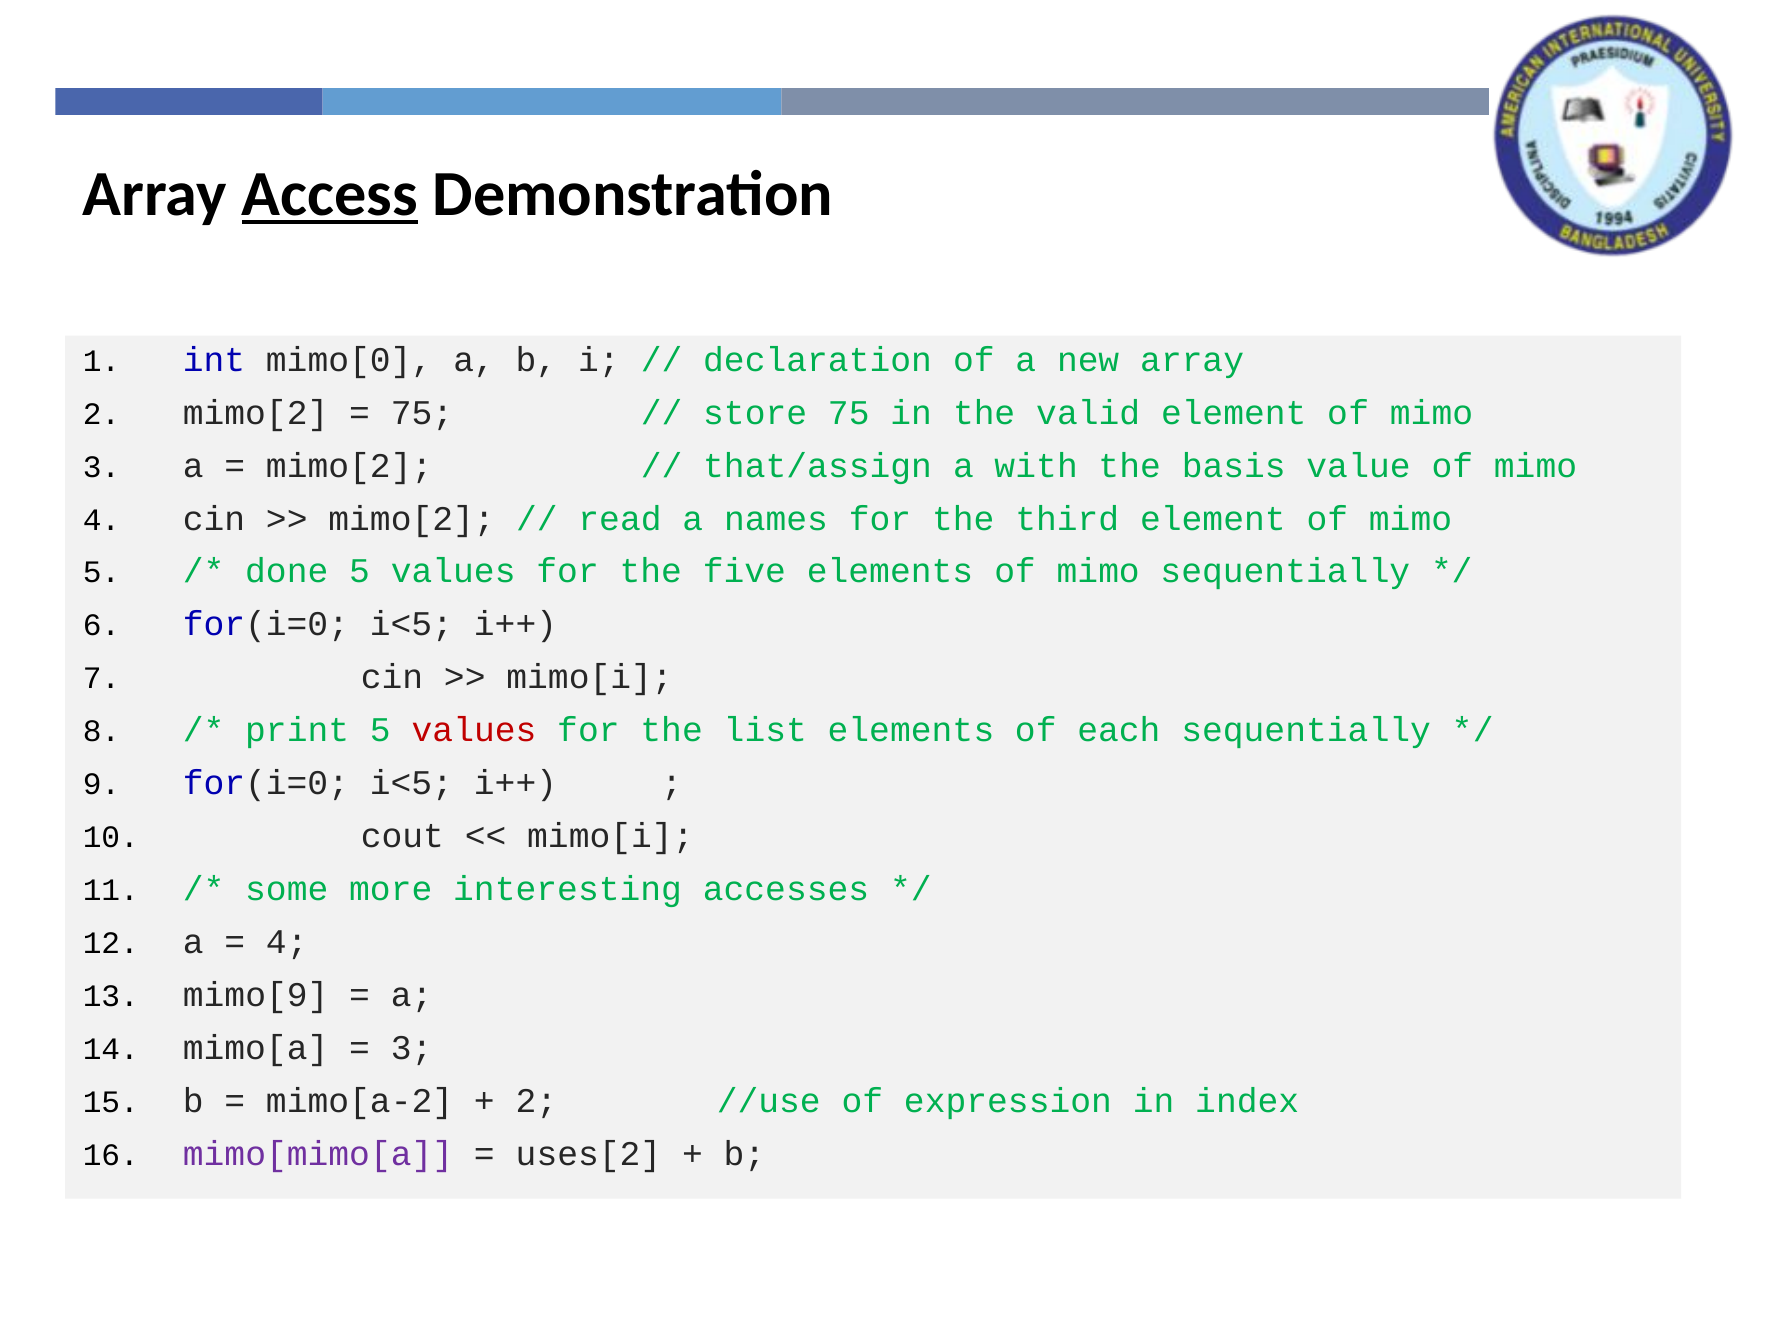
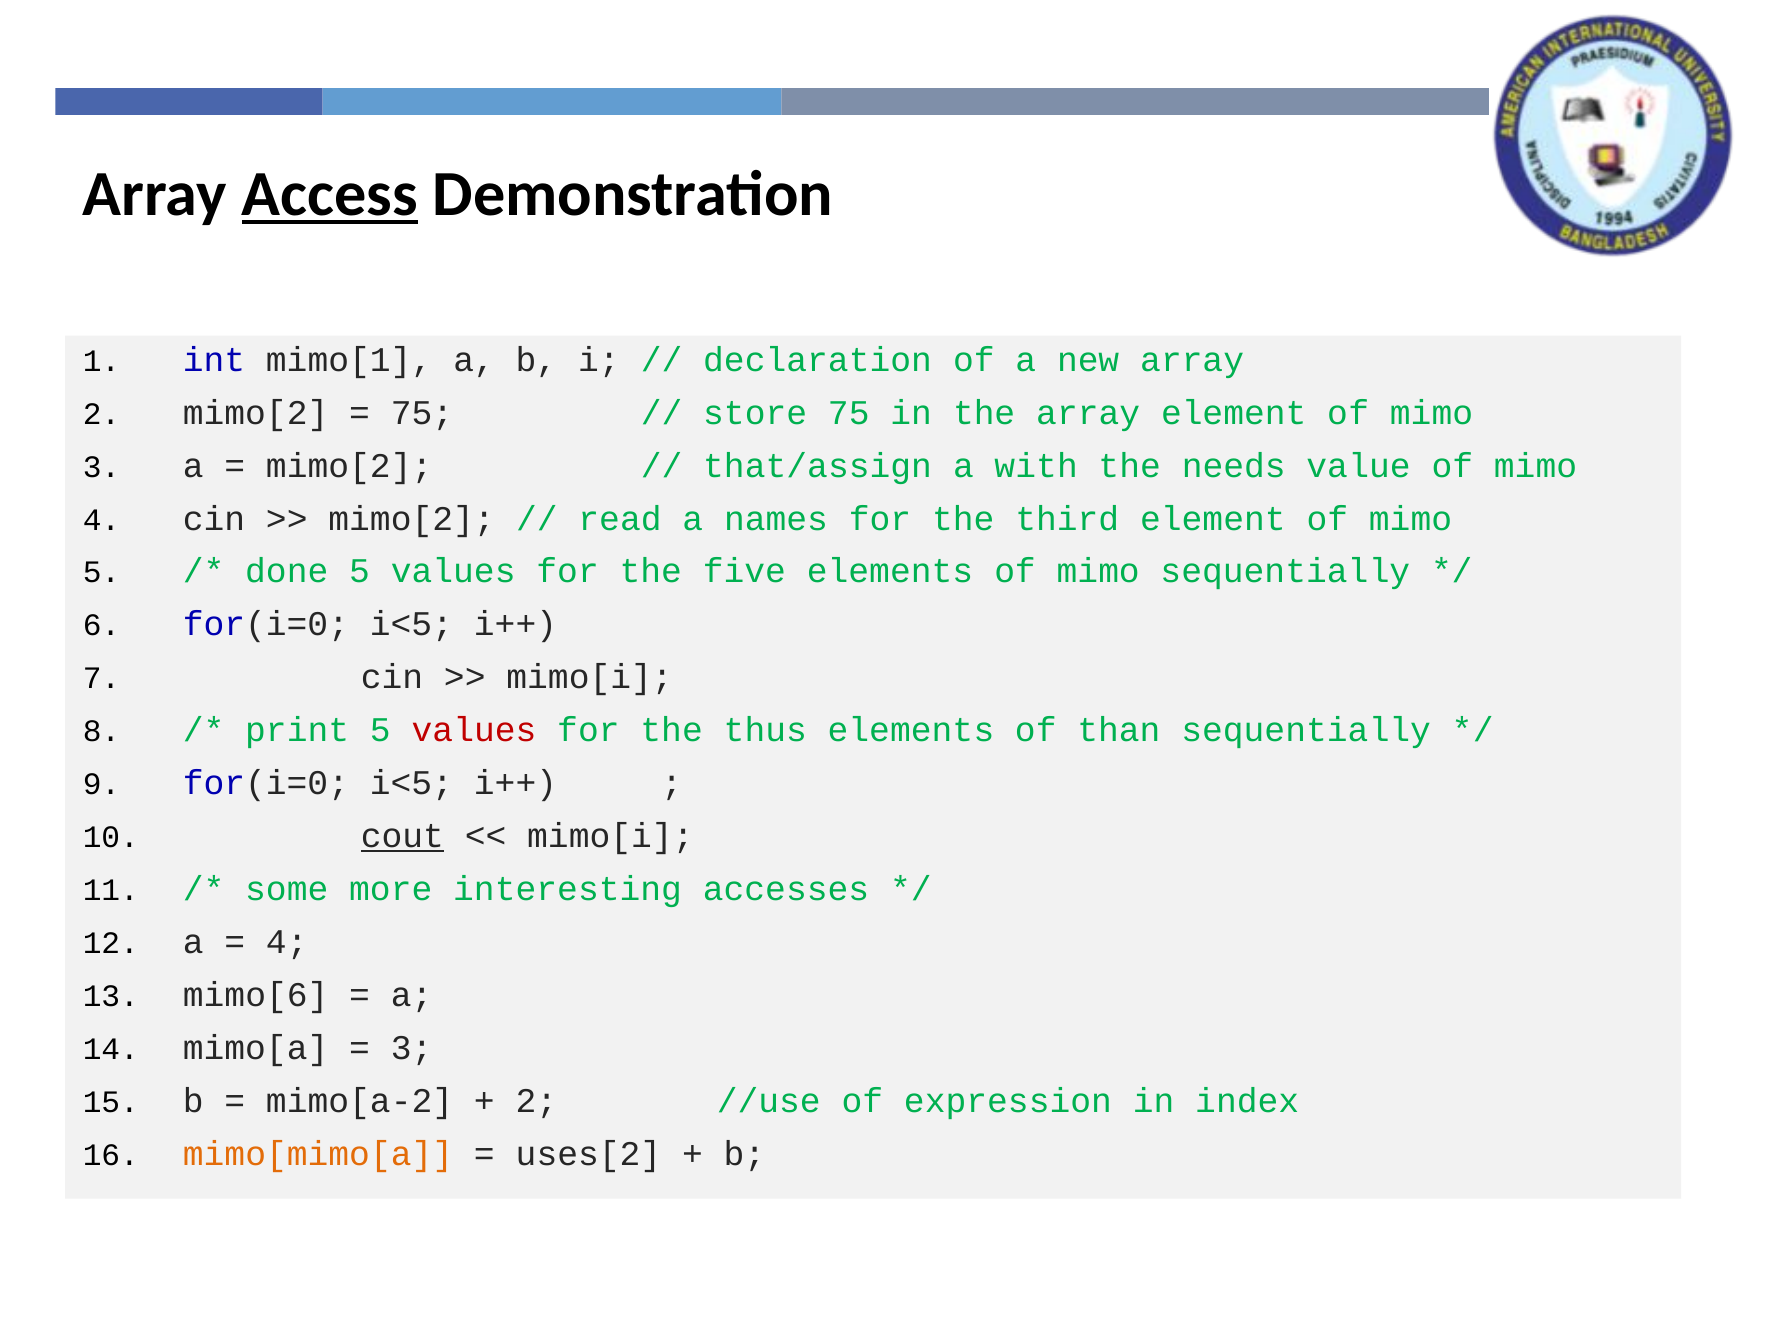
mimo[0: mimo[0 -> mimo[1
the valid: valid -> array
basis: basis -> needs
list: list -> thus
each: each -> than
cout underline: none -> present
mimo[9: mimo[9 -> mimo[6
mimo[mimo[a colour: purple -> orange
